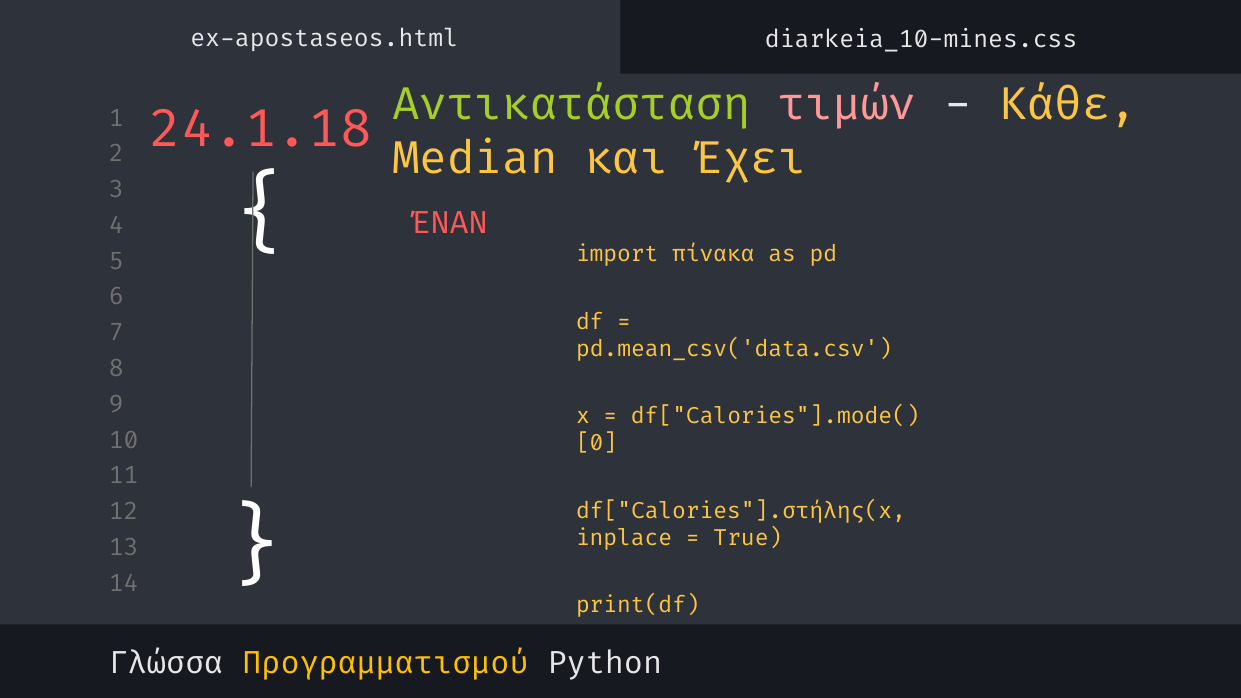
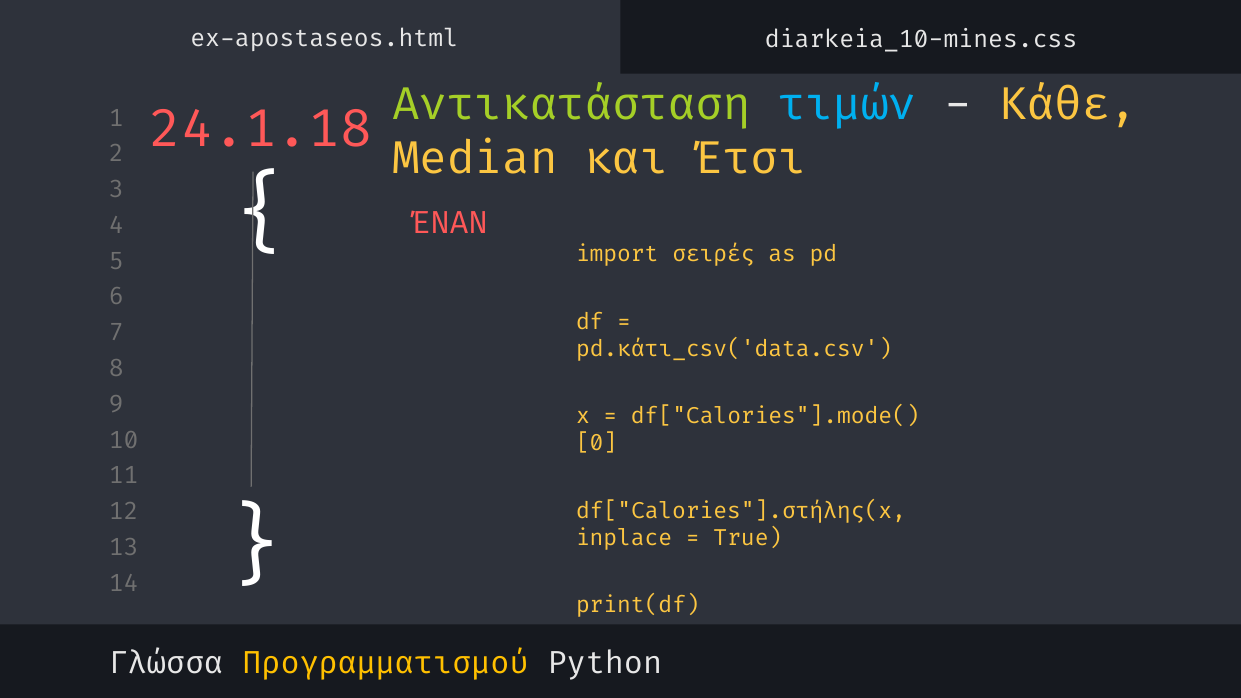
τιμών colour: pink -> light blue
Έχει: Έχει -> Έτσι
πίνακα: πίνακα -> σειρές
pd.mean_csv('data.csv: pd.mean_csv('data.csv -> pd.κάτι_csv('data.csv
